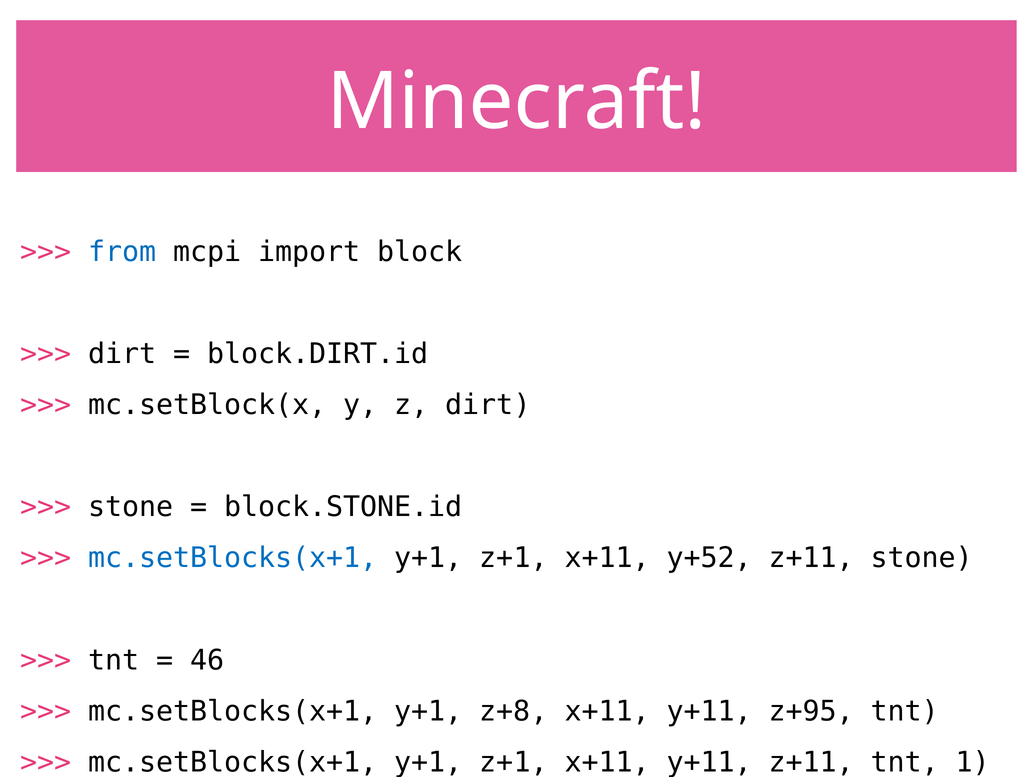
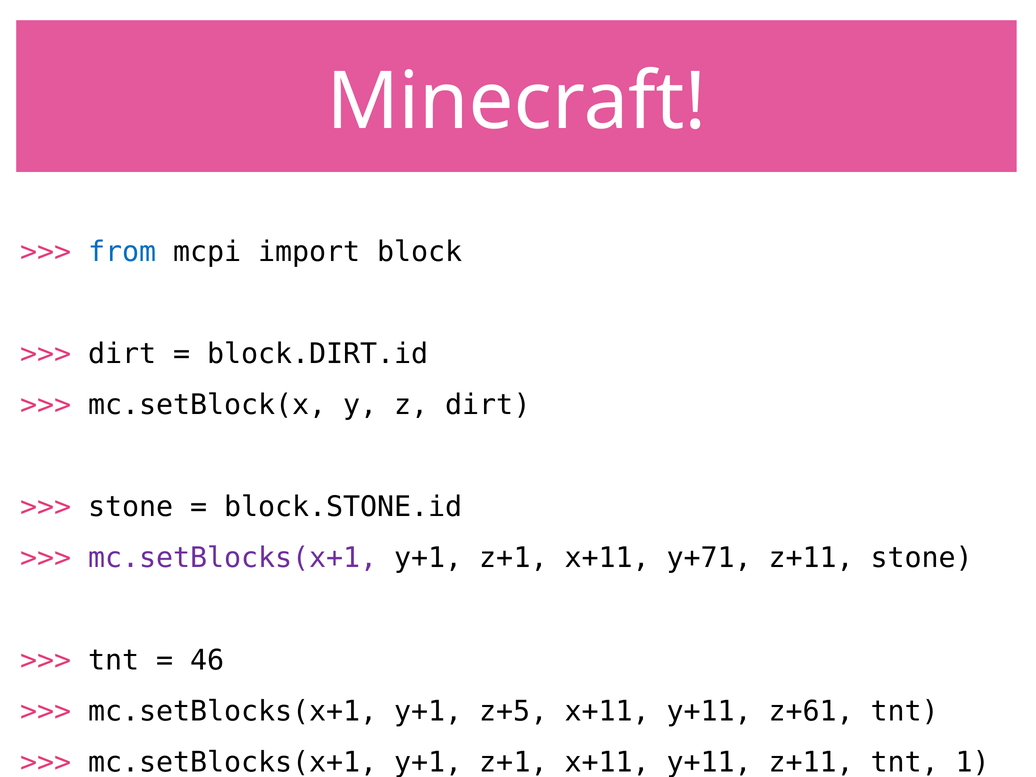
mc.setBlocks(x+1 at (233, 558) colour: blue -> purple
y+52: y+52 -> y+71
z+8: z+8 -> z+5
z+95: z+95 -> z+61
